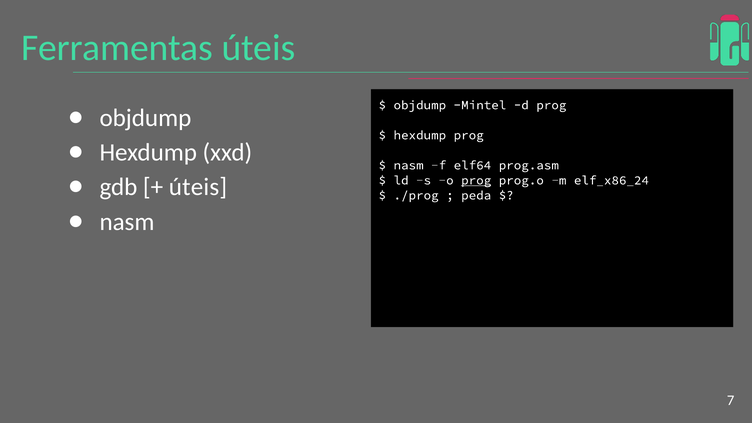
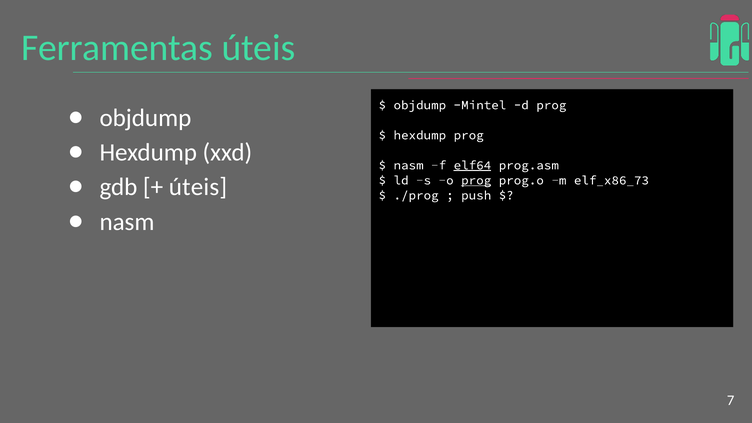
elf64 underline: none -> present
elf_x86_24: elf_x86_24 -> elf_x86_73
peda: peda -> push
